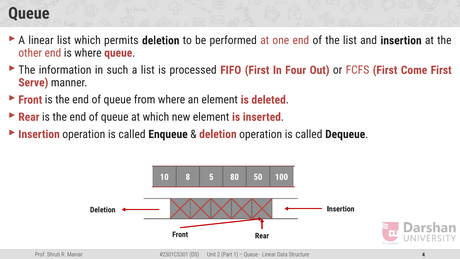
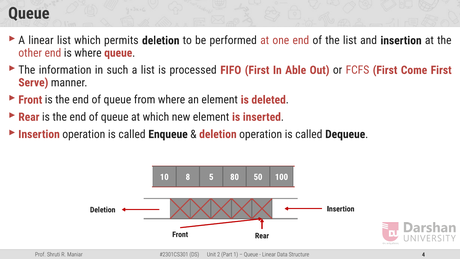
Four: Four -> Able
